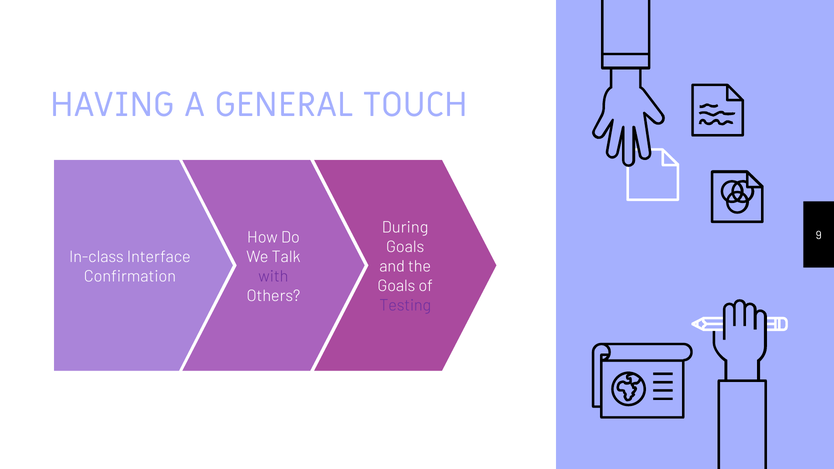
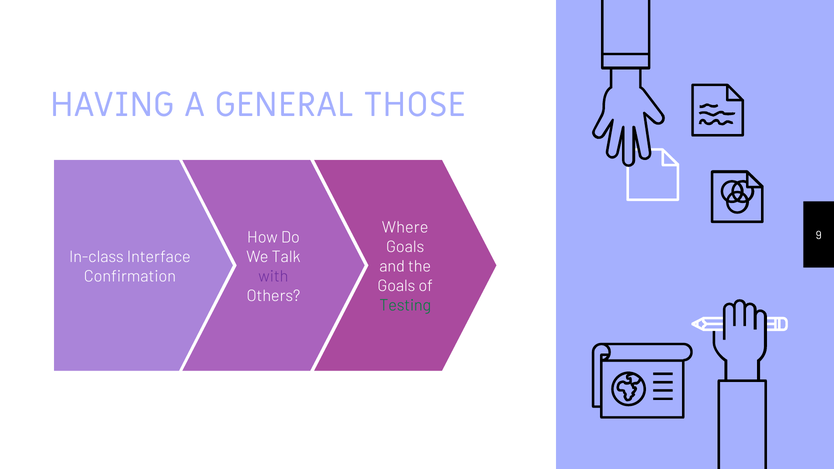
TOUCH: TOUCH -> THOSE
During: During -> Where
Testing colour: purple -> green
